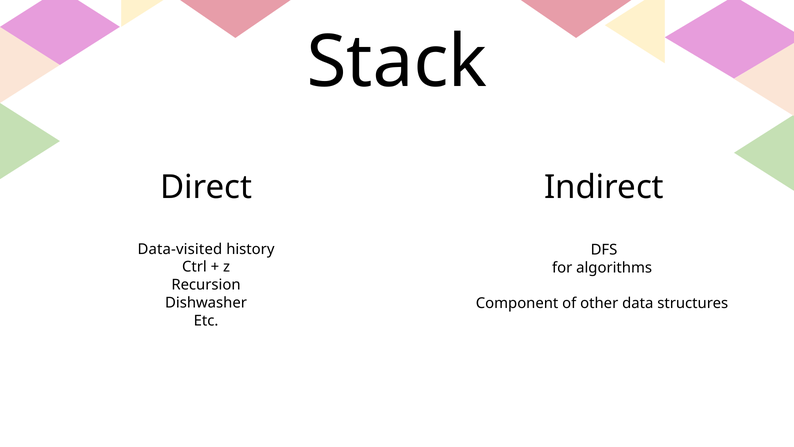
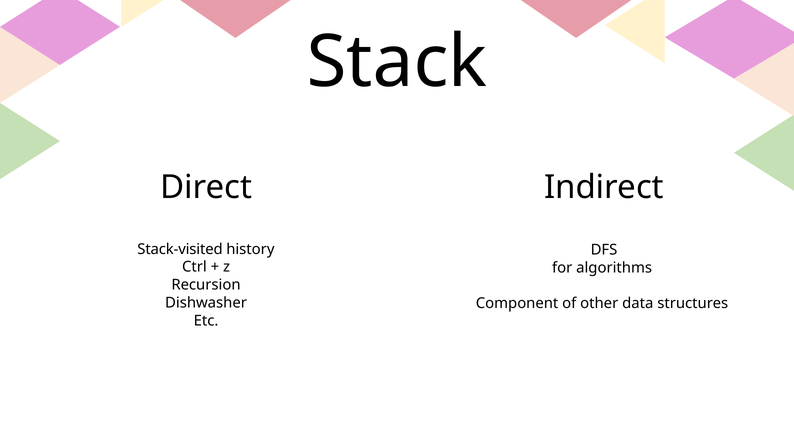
Data-visited: Data-visited -> Stack-visited
